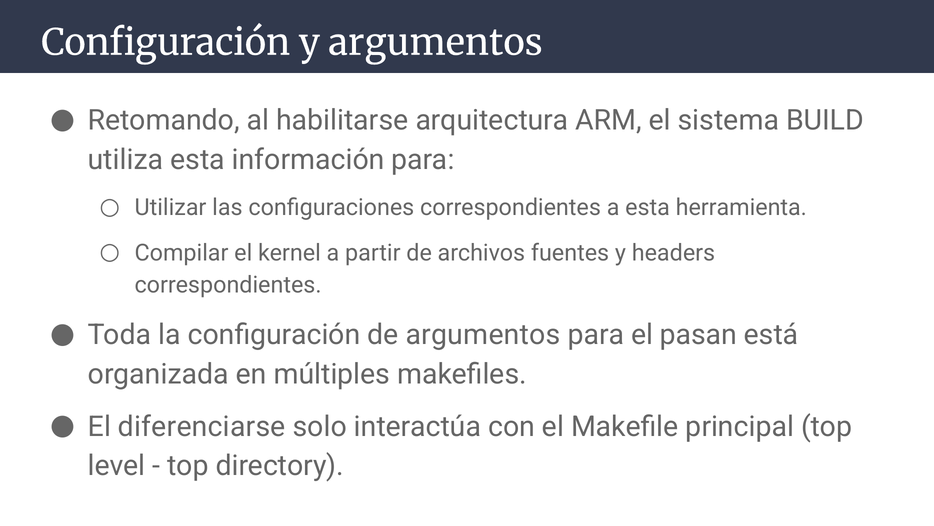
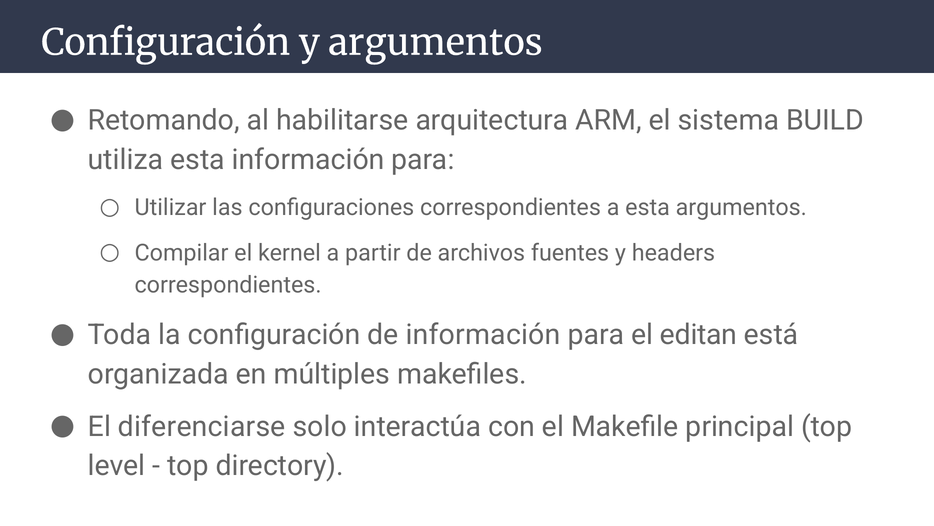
esta herramienta: herramienta -> argumentos
de argumentos: argumentos -> información
pasan: pasan -> editan
